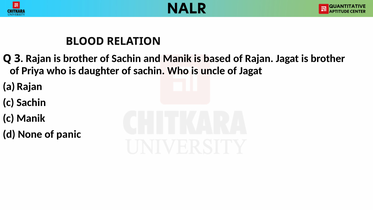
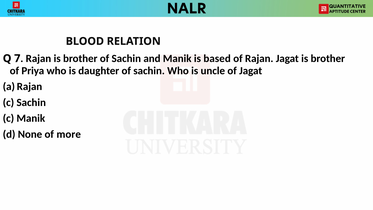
3: 3 -> 7
panic: panic -> more
